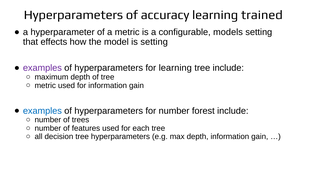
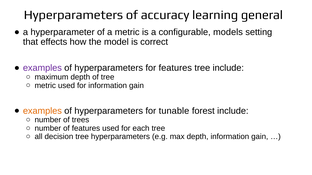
trained: trained -> general
is setting: setting -> correct
for learning: learning -> features
examples at (42, 111) colour: blue -> orange
for number: number -> tunable
